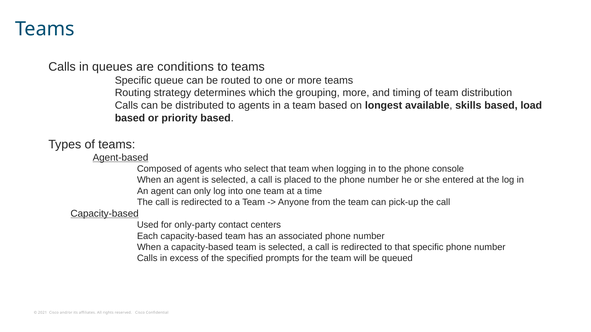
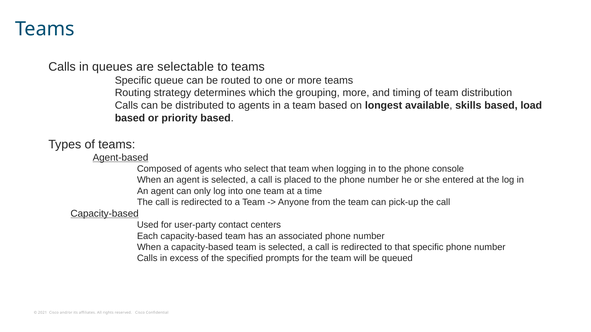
conditions: conditions -> selectable
only-party: only-party -> user-party
